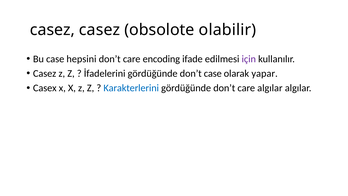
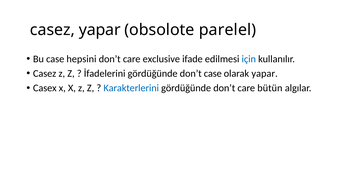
casez casez: casez -> yapar
olabilir: olabilir -> parelel
encoding: encoding -> exclusive
için colour: purple -> blue
care algılar: algılar -> bütün
